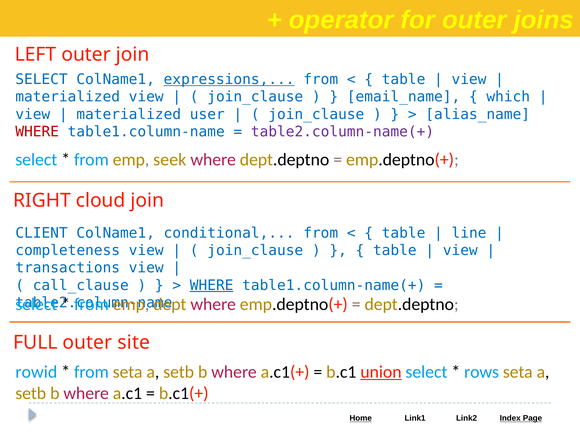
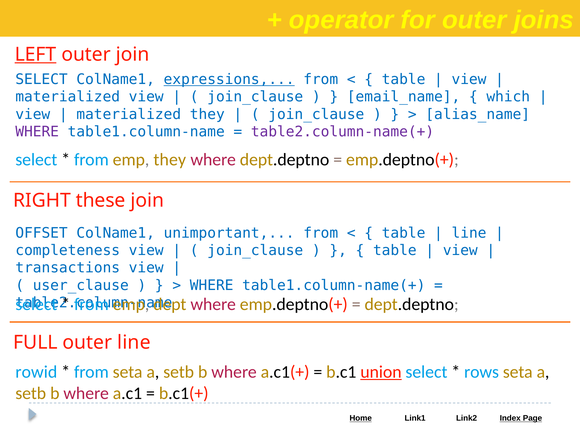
LEFT underline: none -> present
materialized user: user -> they
WHERE at (37, 132) colour: red -> purple
emp seek: seek -> they
cloud: cloud -> these
CLIENT: CLIENT -> OFFSET
conditional: conditional -> unimportant
call_clause: call_clause -> user_clause
WHERE at (212, 285) underline: present -> none
outer site: site -> line
